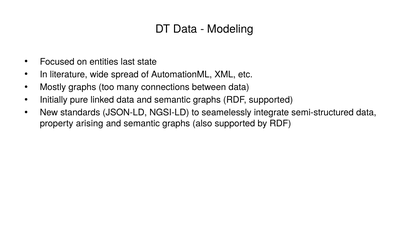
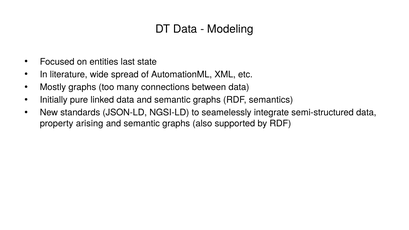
RDF supported: supported -> semantics
